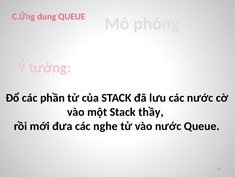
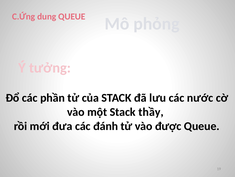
nghe: nghe -> đánh
vào nước: nước -> được
